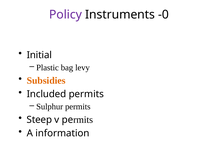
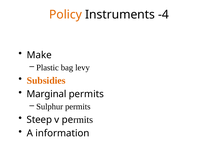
Policy colour: purple -> orange
-0: -0 -> -4
Initial: Initial -> Make
Included: Included -> Marginal
